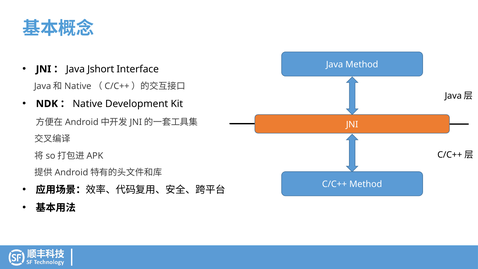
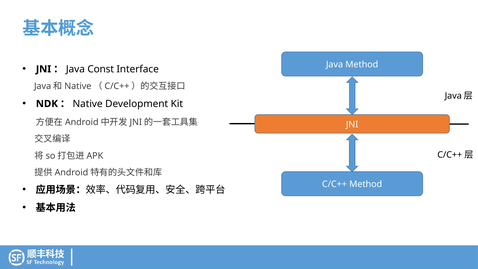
Jshort: Jshort -> Const
